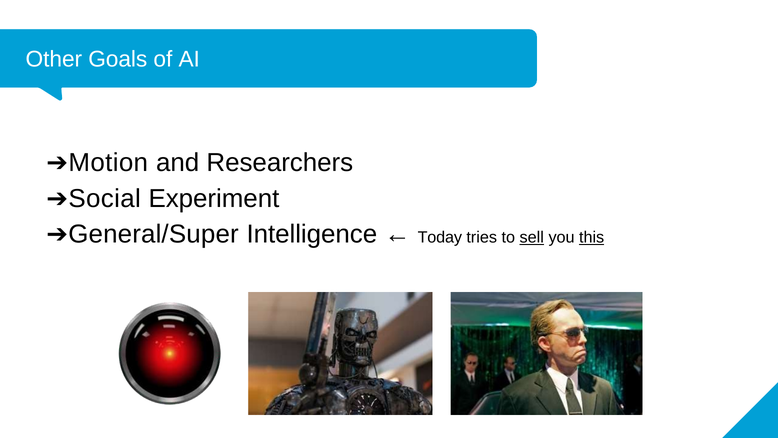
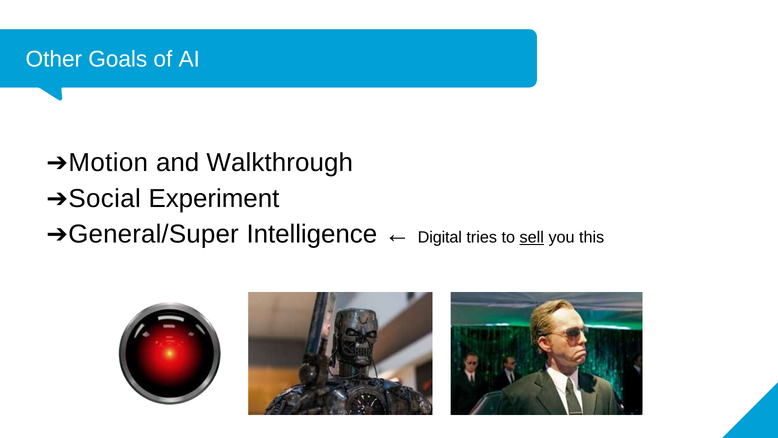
Researchers: Researchers -> Walkthrough
Today: Today -> Digital
this underline: present -> none
